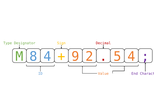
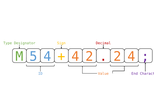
8: 8 -> 5
9 at (75, 56): 9 -> 4
5 at (117, 56): 5 -> 2
